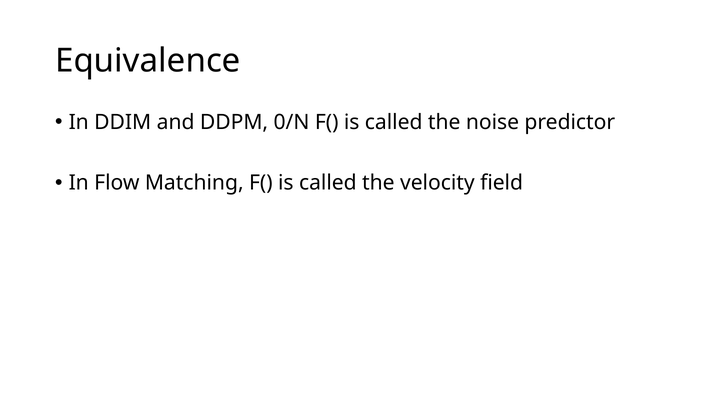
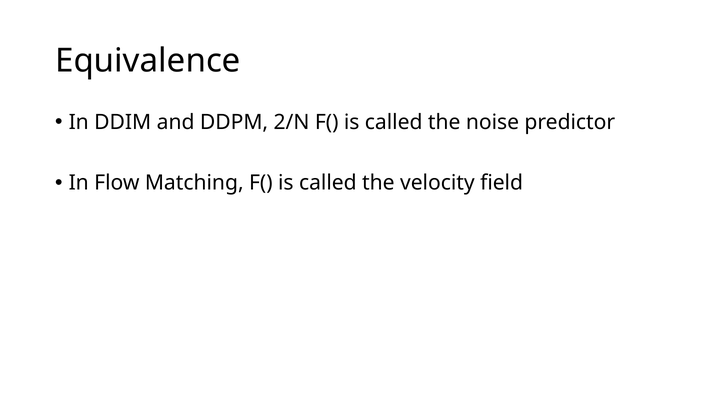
0/N: 0/N -> 2/N
